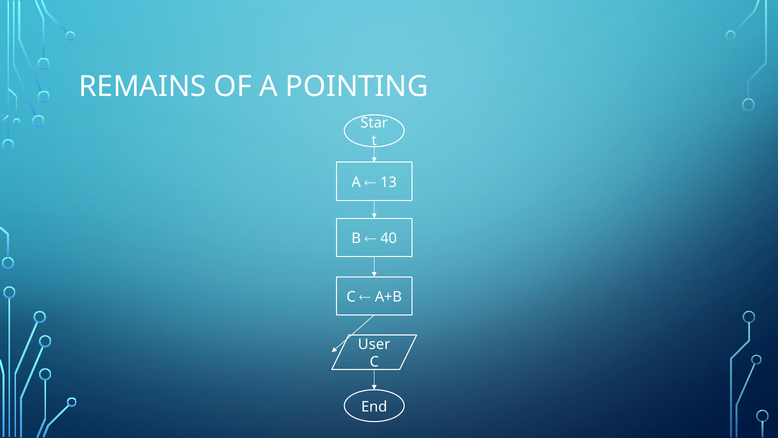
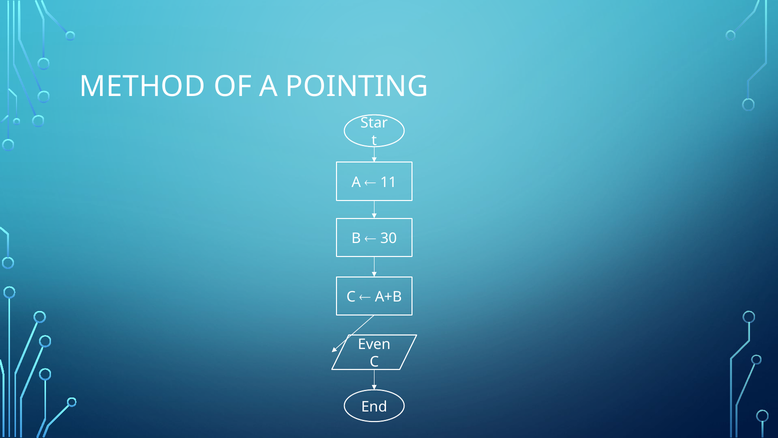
REMAINS: REMAINS -> METHOD
13: 13 -> 11
40: 40 -> 30
User: User -> Even
